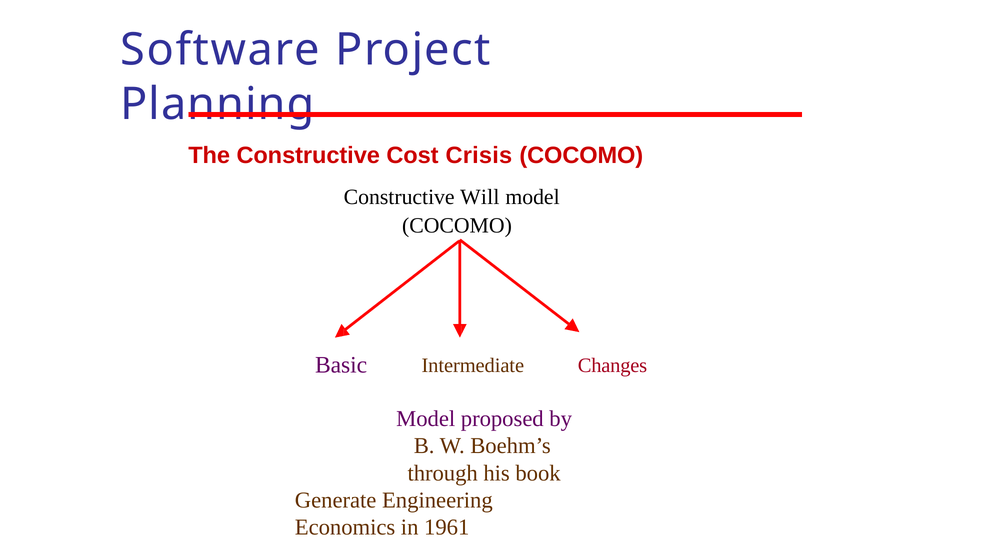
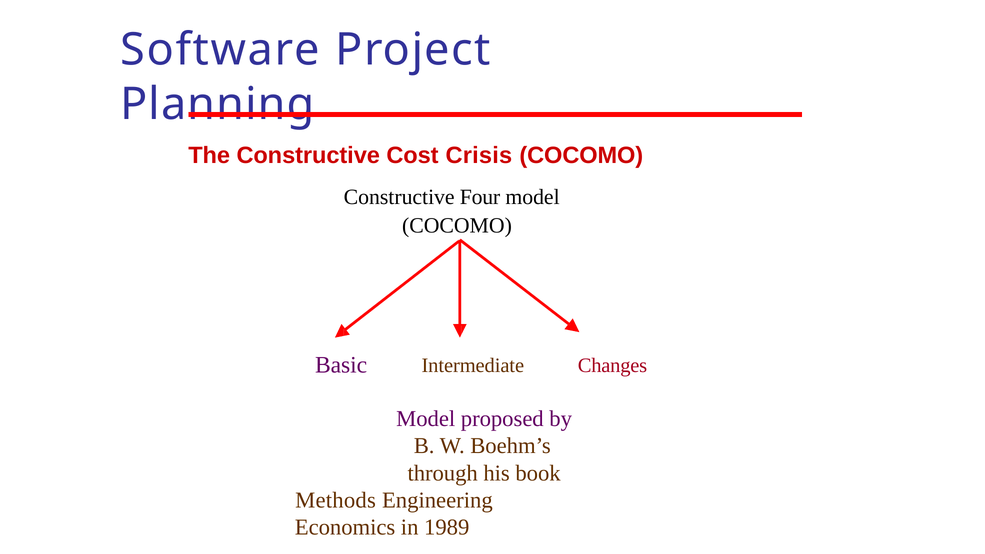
Will: Will -> Four
Generate: Generate -> Methods
1961: 1961 -> 1989
